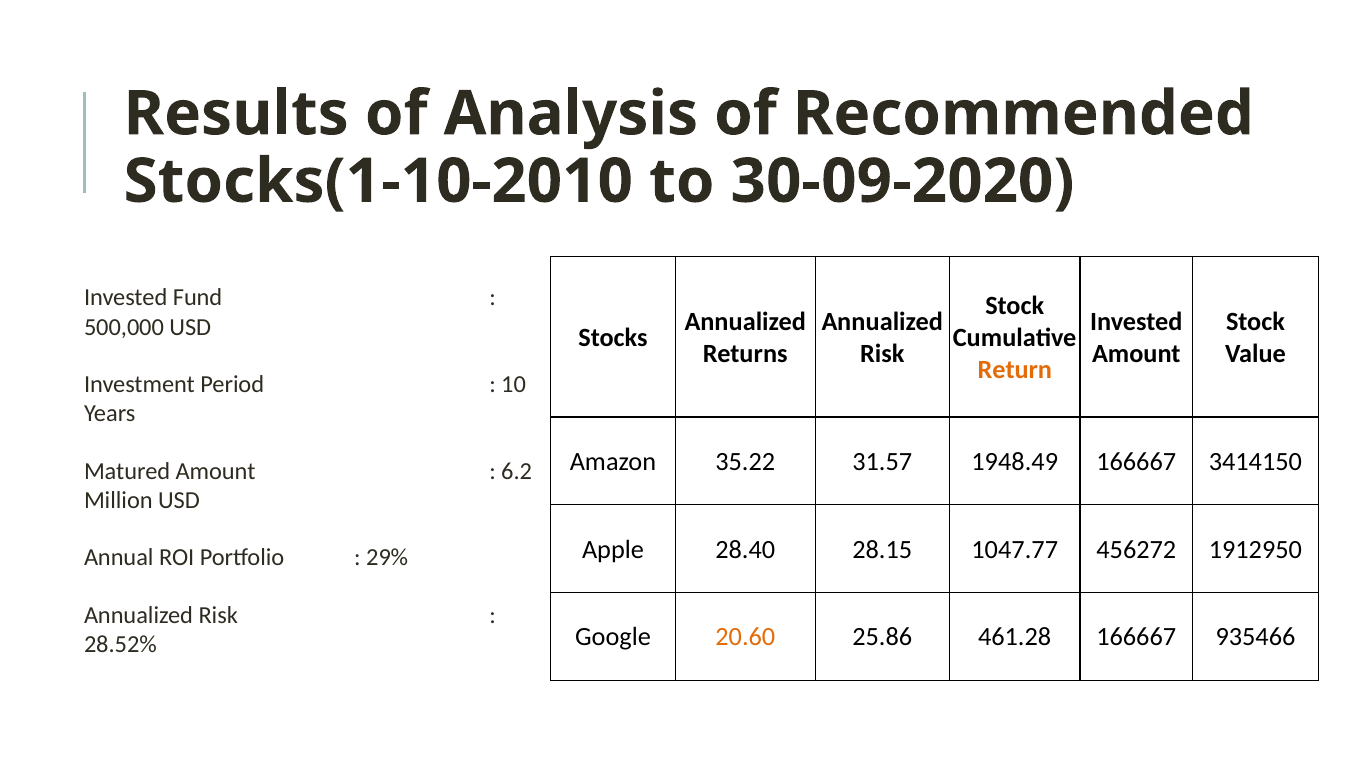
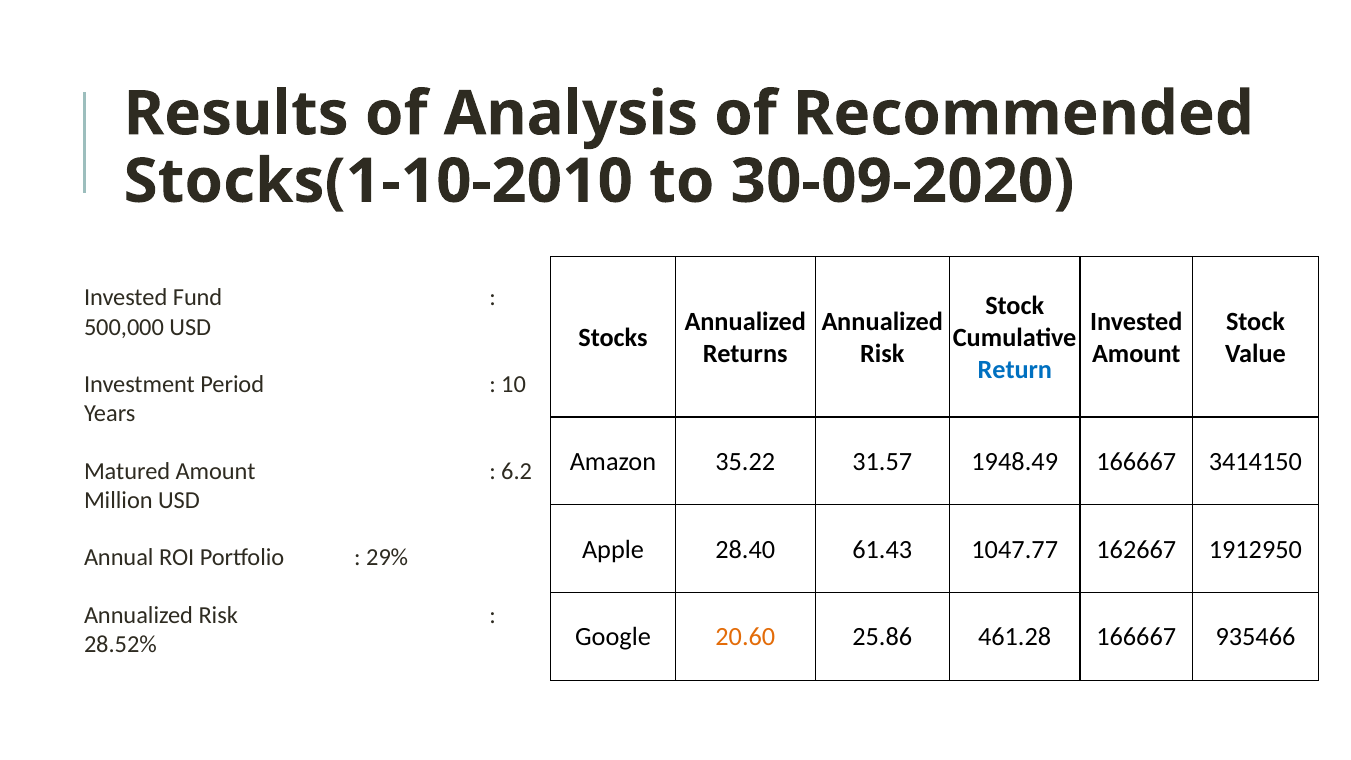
Return colour: orange -> blue
28.15: 28.15 -> 61.43
456272: 456272 -> 162667
